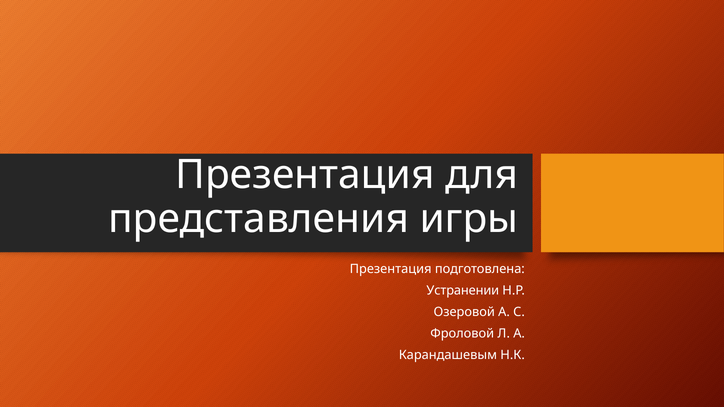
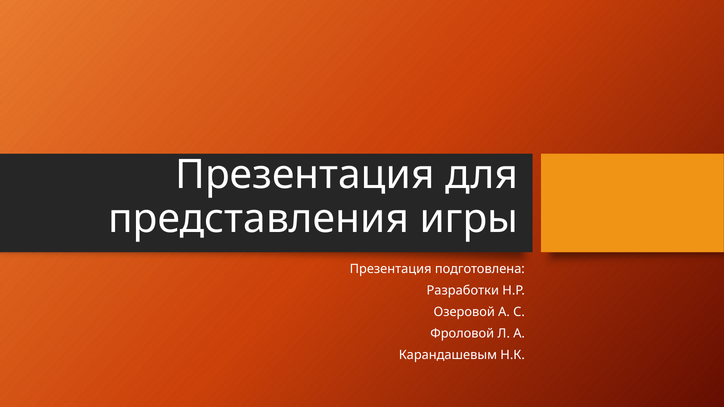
Устранении: Устранении -> Разработки
